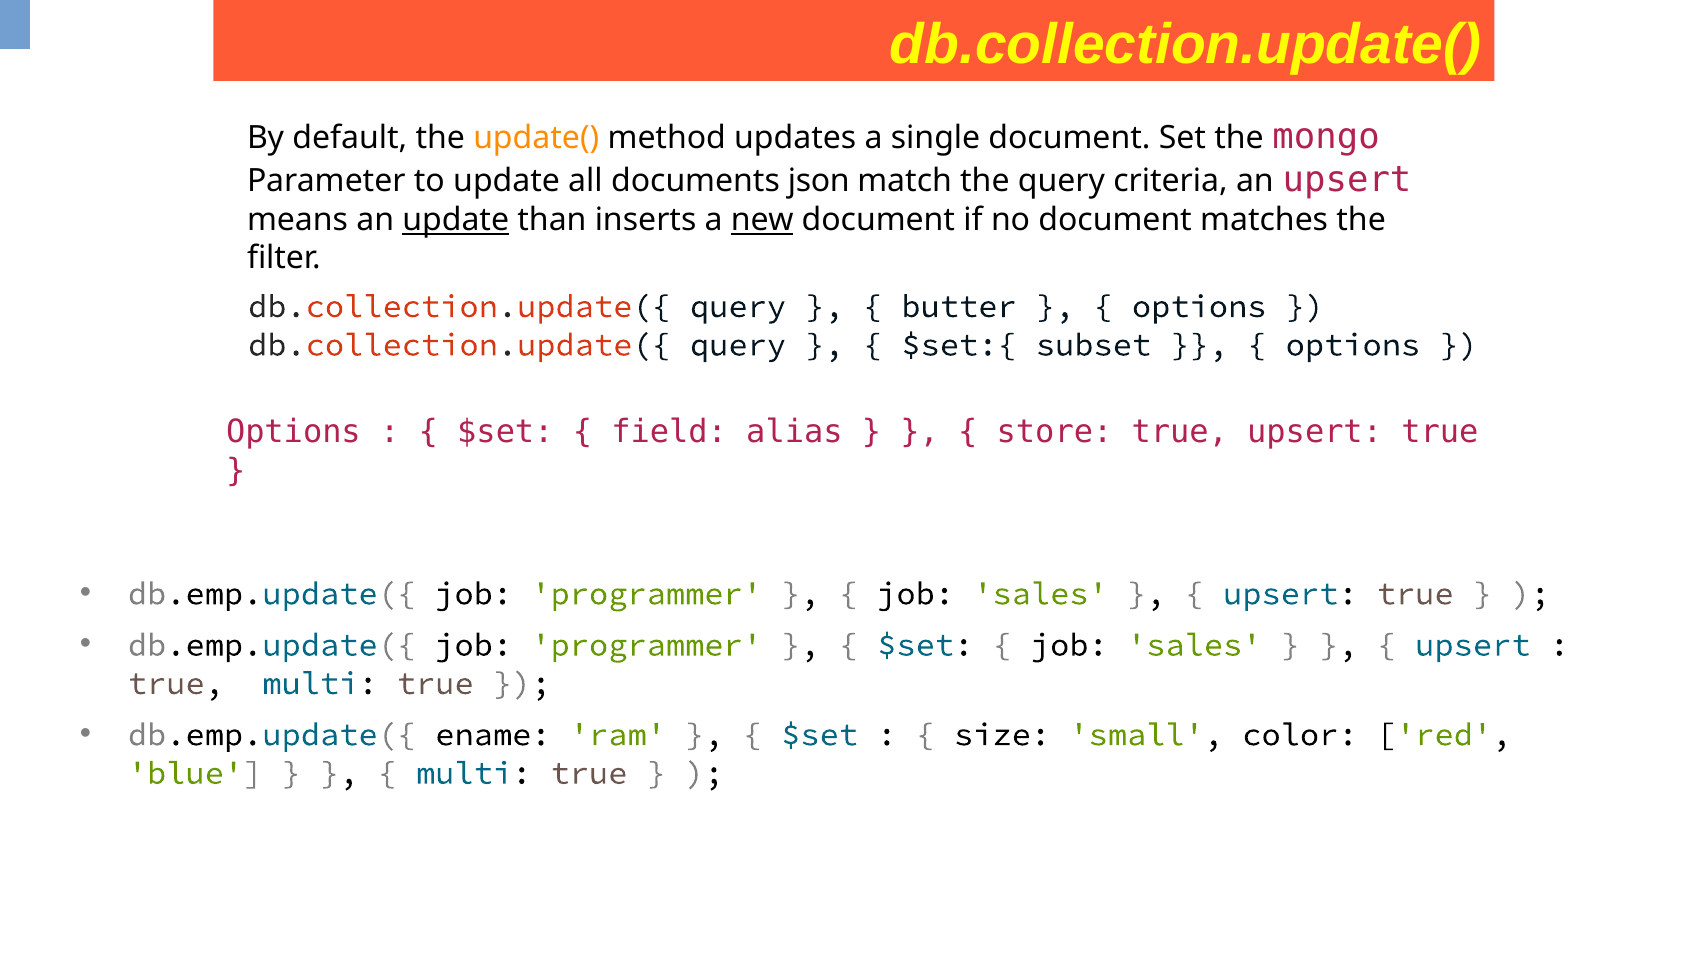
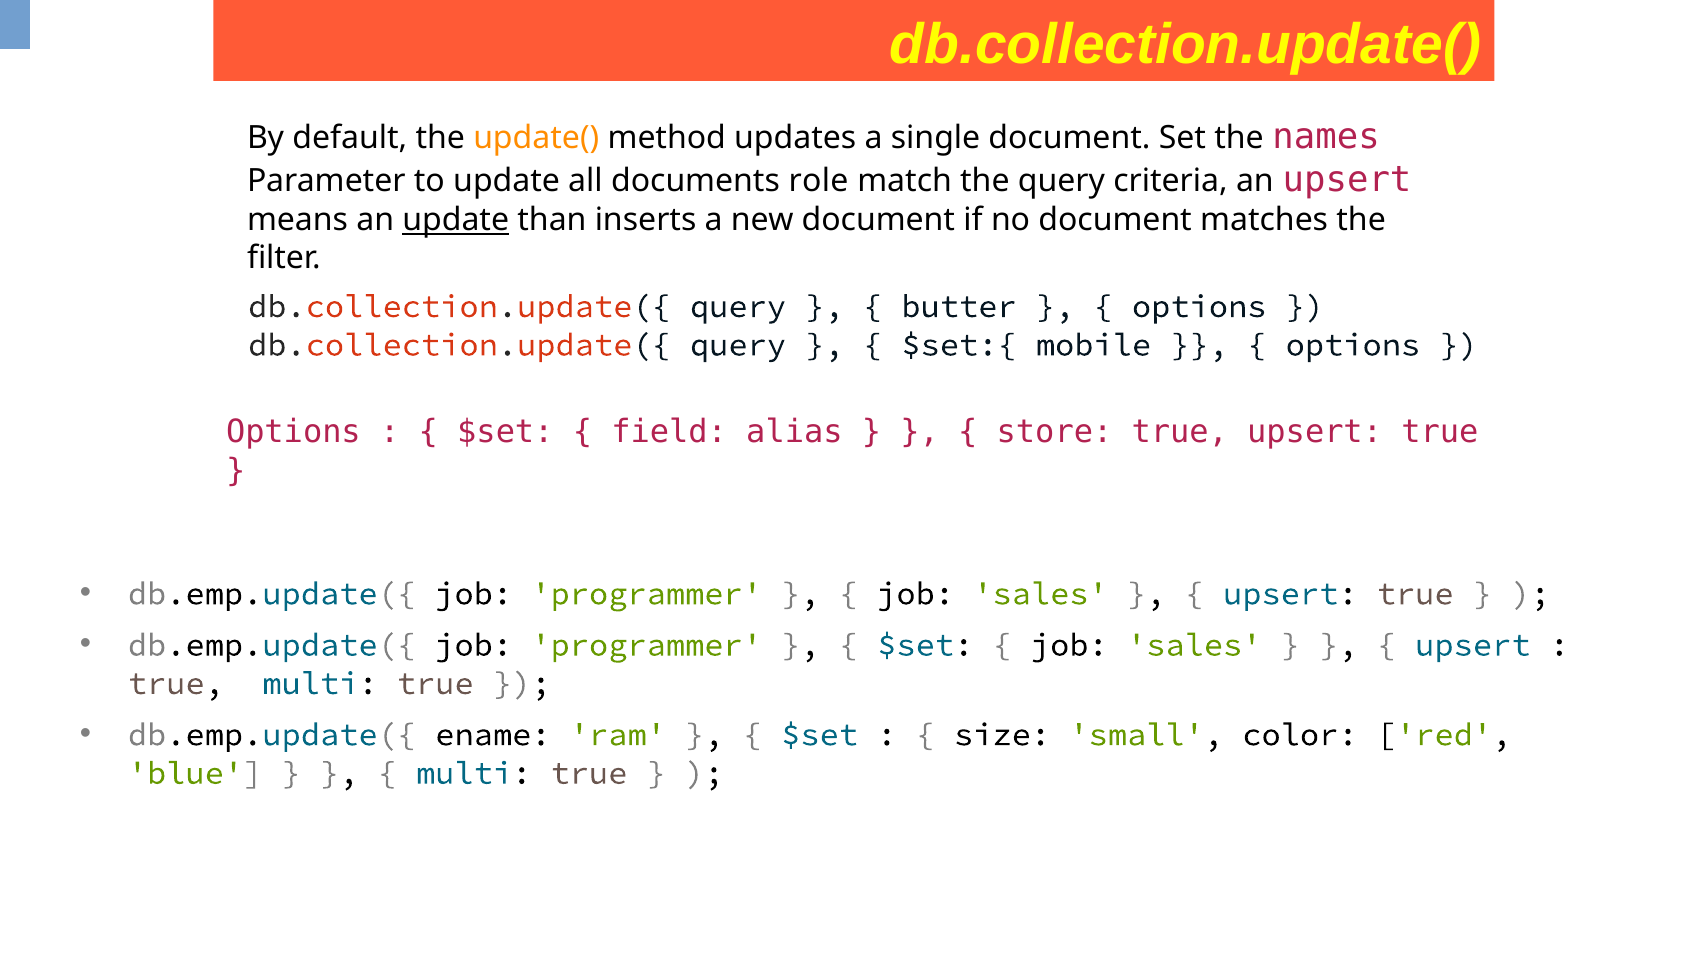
mongo: mongo -> names
json: json -> role
new underline: present -> none
subset: subset -> mobile
